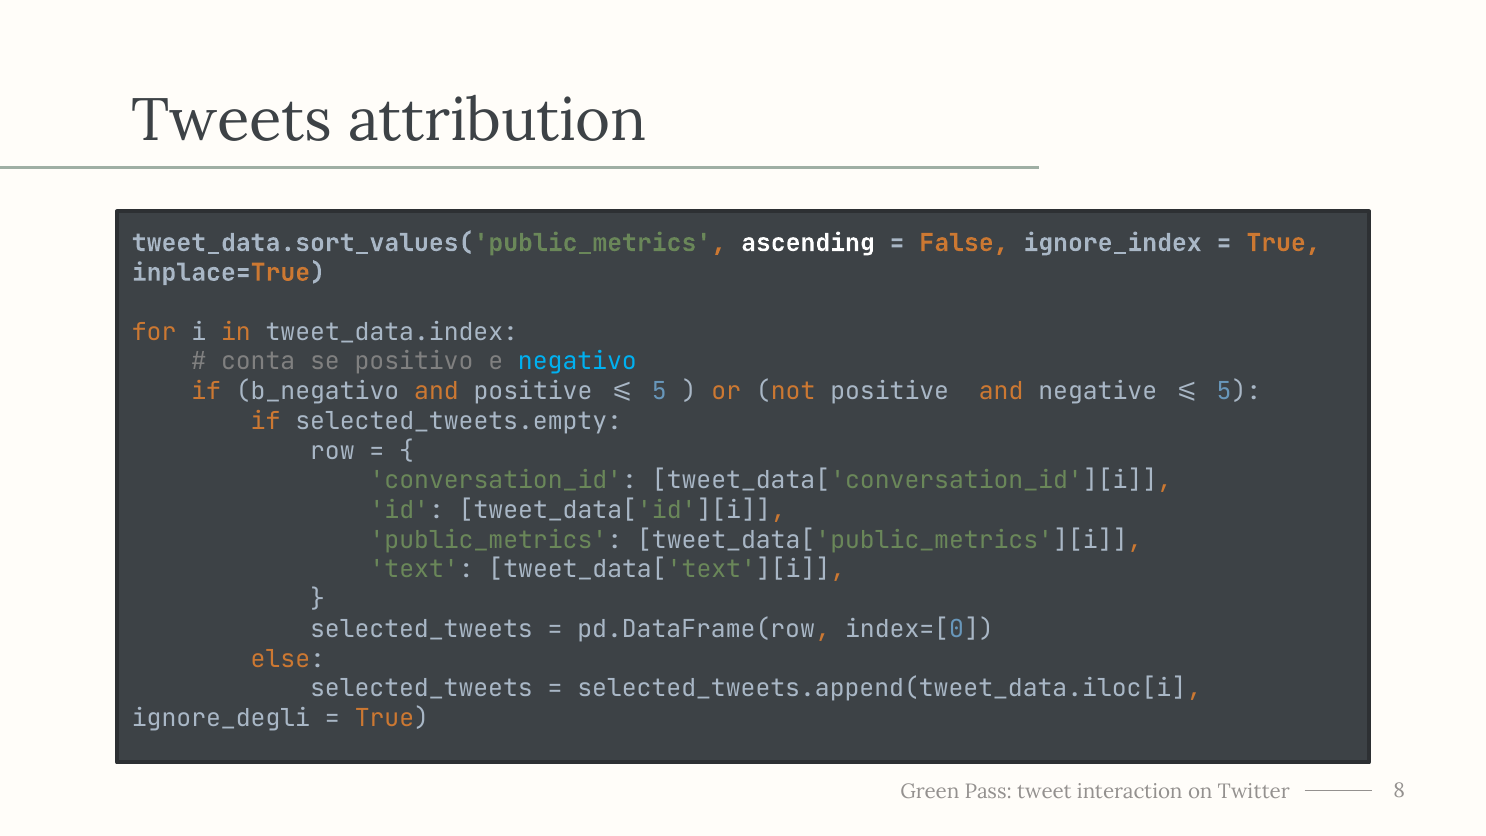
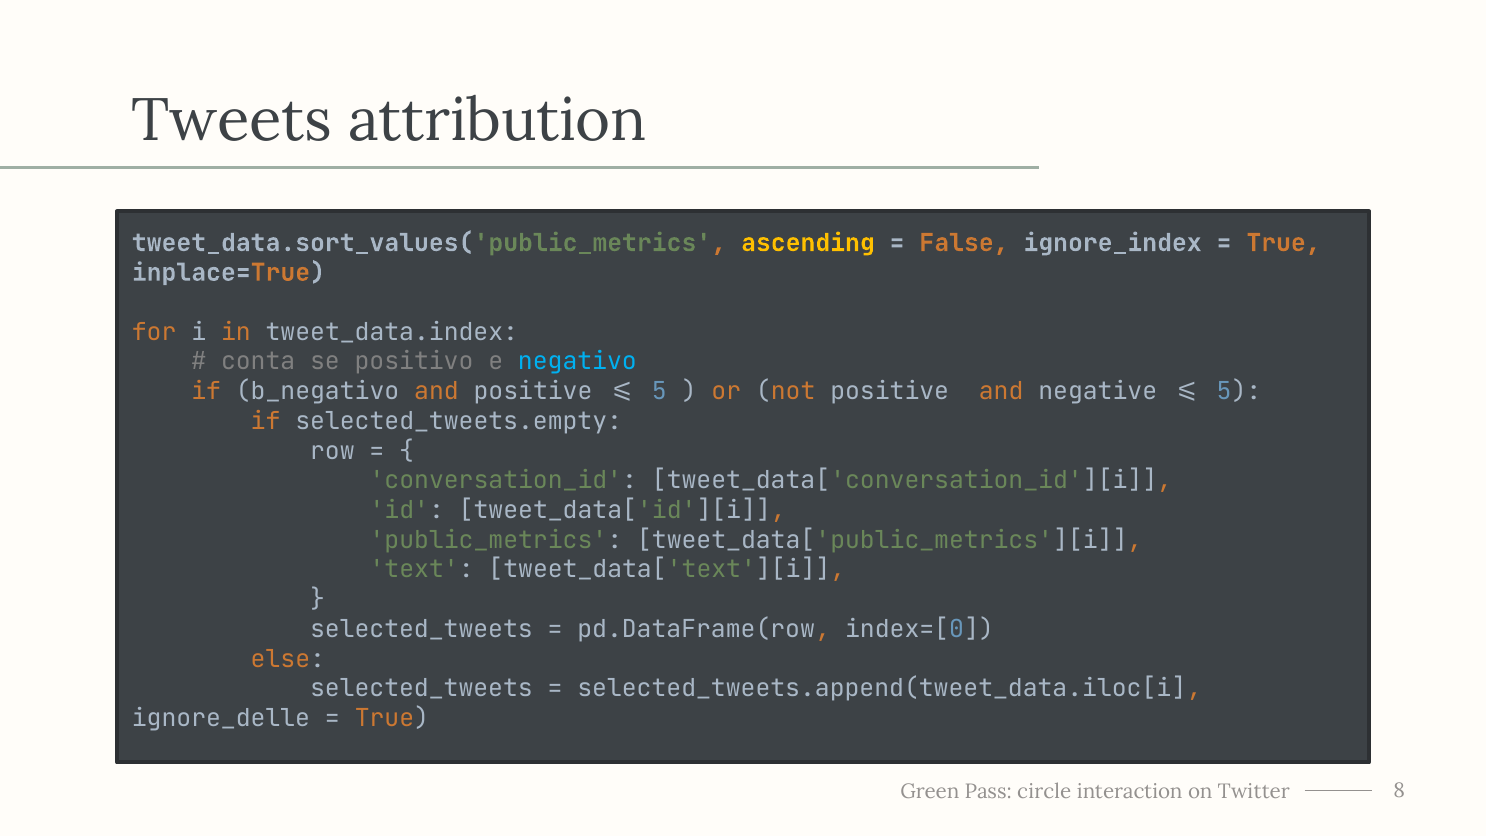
ascending colour: white -> yellow
ignore_degli: ignore_degli -> ignore_delle
tweet: tweet -> circle
